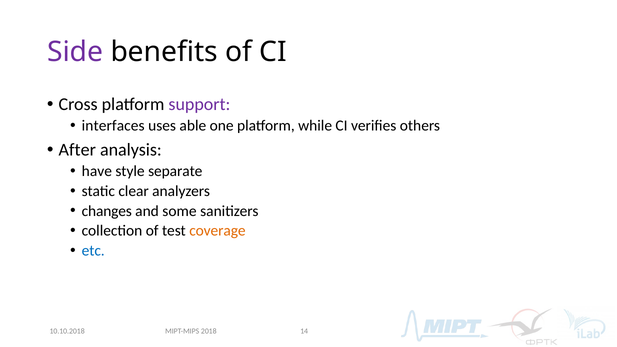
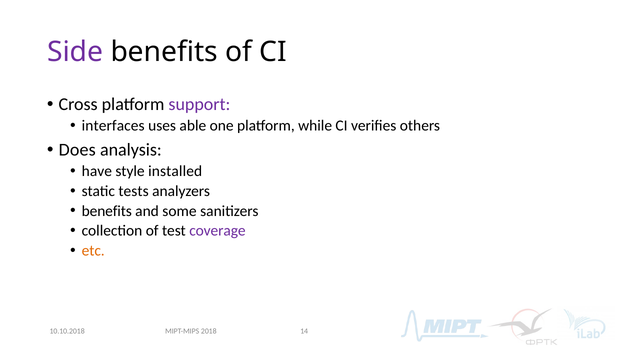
After: After -> Does
separate: separate -> installed
clear: clear -> tests
changes at (107, 211): changes -> benefits
coverage colour: orange -> purple
etc colour: blue -> orange
